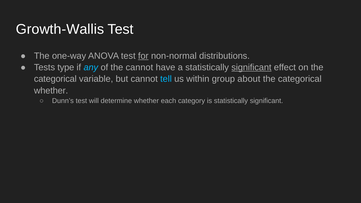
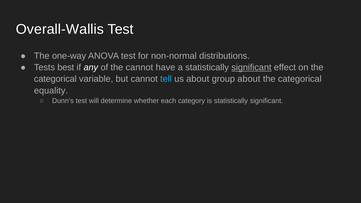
Growth-Wallis: Growth-Wallis -> Overall-Wallis
for underline: present -> none
type: type -> best
any colour: light blue -> white
us within: within -> about
whether at (51, 91): whether -> equality
